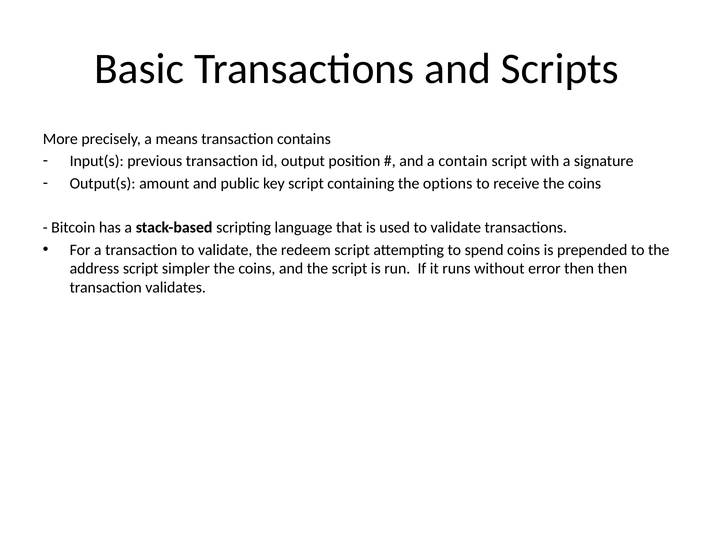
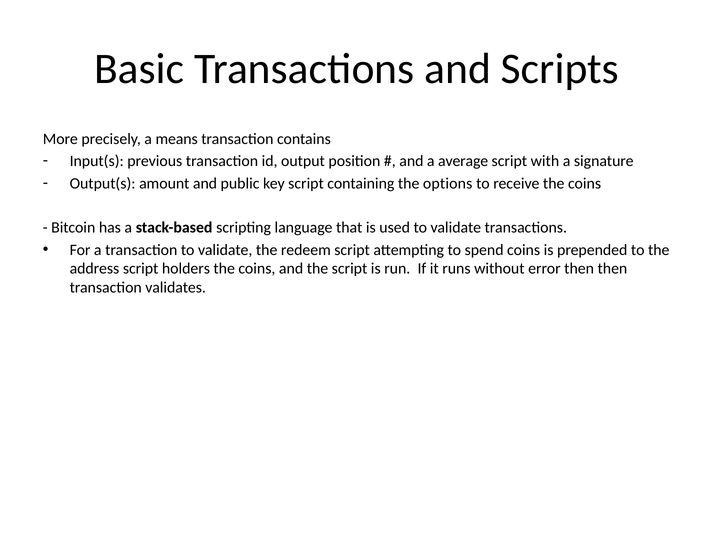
contain: contain -> average
simpler: simpler -> holders
